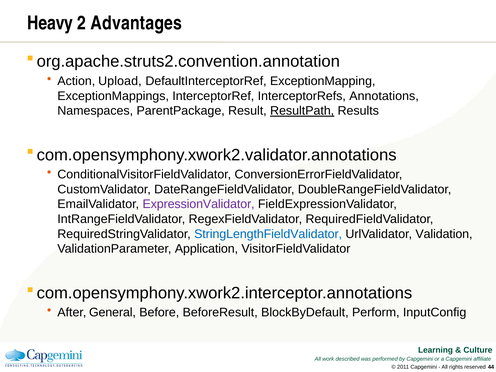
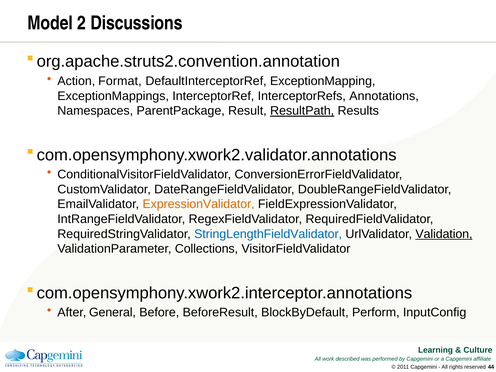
Heavy: Heavy -> Model
Advantages: Advantages -> Discussions
Upload: Upload -> Format
ExpressionValidator colour: purple -> orange
Validation underline: none -> present
Application: Application -> Collections
